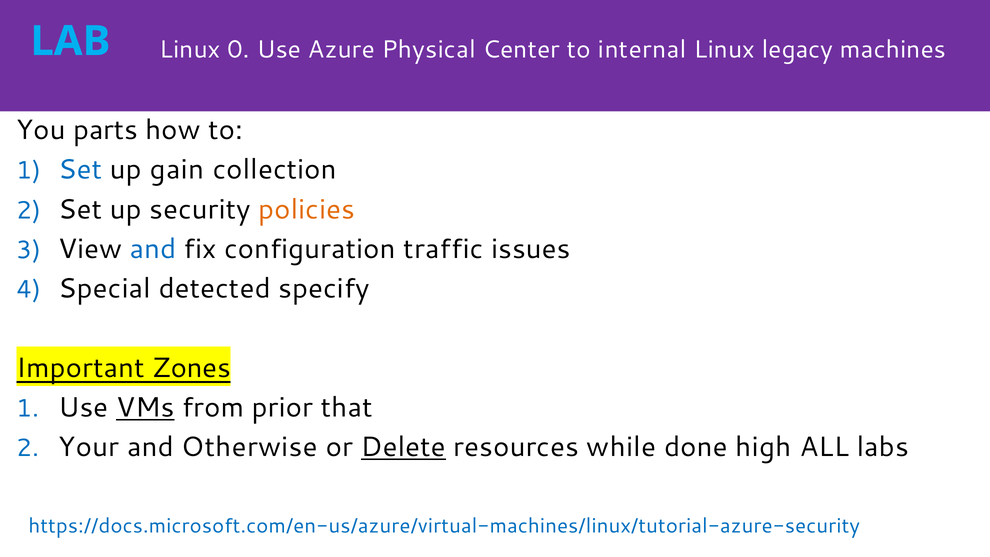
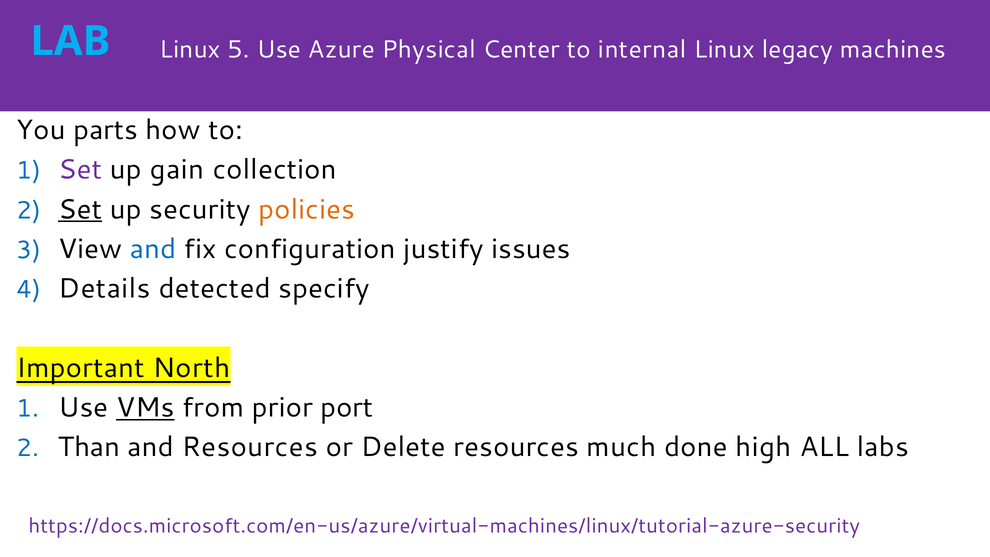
0: 0 -> 5
Set at (80, 170) colour: blue -> purple
Set at (80, 209) underline: none -> present
traffic: traffic -> justify
Special: Special -> Details
Zones: Zones -> North
that: that -> port
Your: Your -> Than
and Otherwise: Otherwise -> Resources
Delete underline: present -> none
while: while -> much
https://docs.microsoft.com/en-us/azure/virtual-machines/linux/tutorial-azure-security colour: blue -> purple
